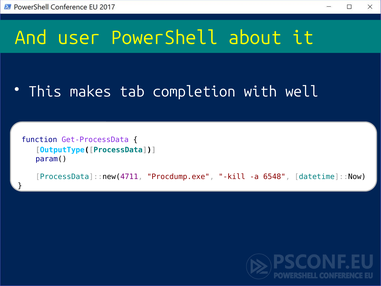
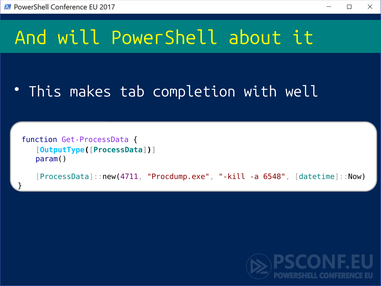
user: user -> will
